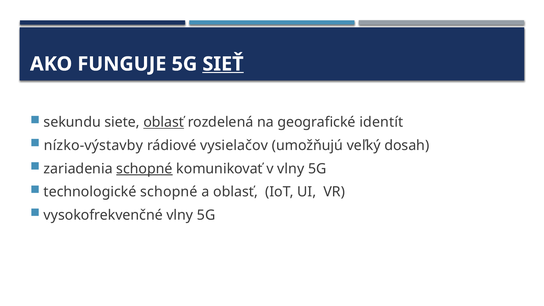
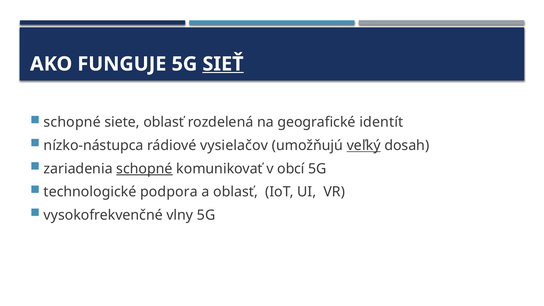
sekundu at (72, 122): sekundu -> schopné
oblasť at (164, 122) underline: present -> none
nízko-výstavby: nízko-výstavby -> nízko-nástupca
veľký underline: none -> present
v vlny: vlny -> obcí
technologické schopné: schopné -> podpora
